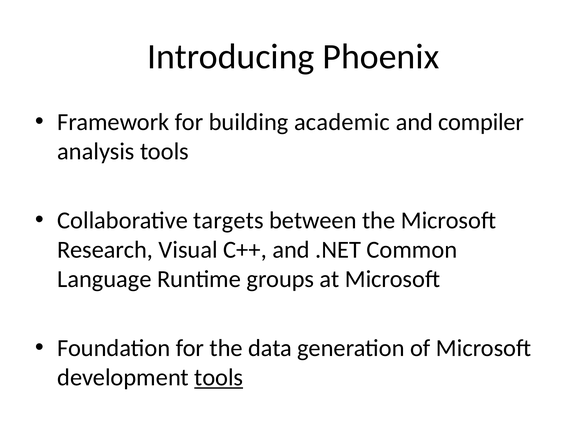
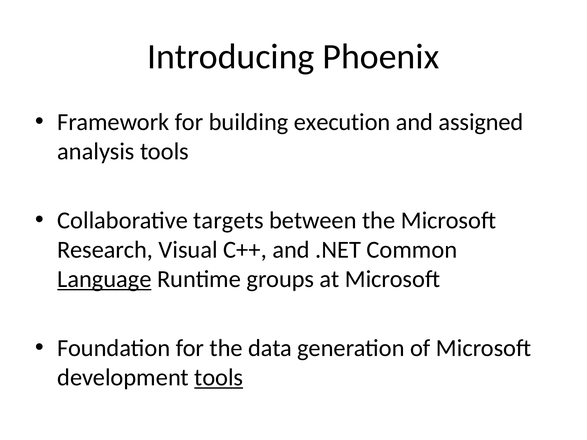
academic: academic -> execution
compiler: compiler -> assigned
Language underline: none -> present
